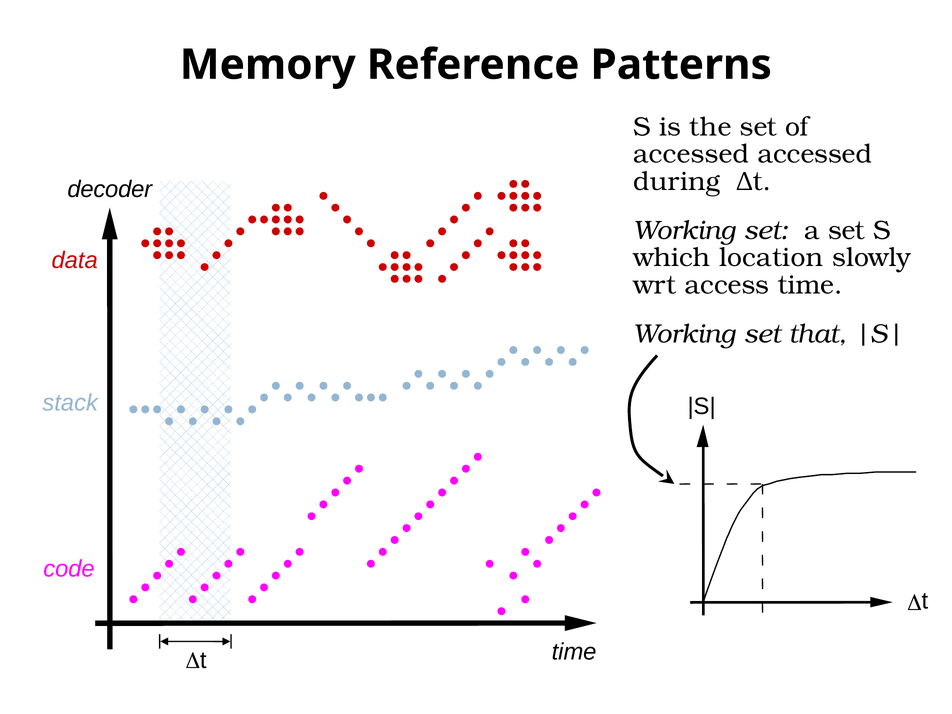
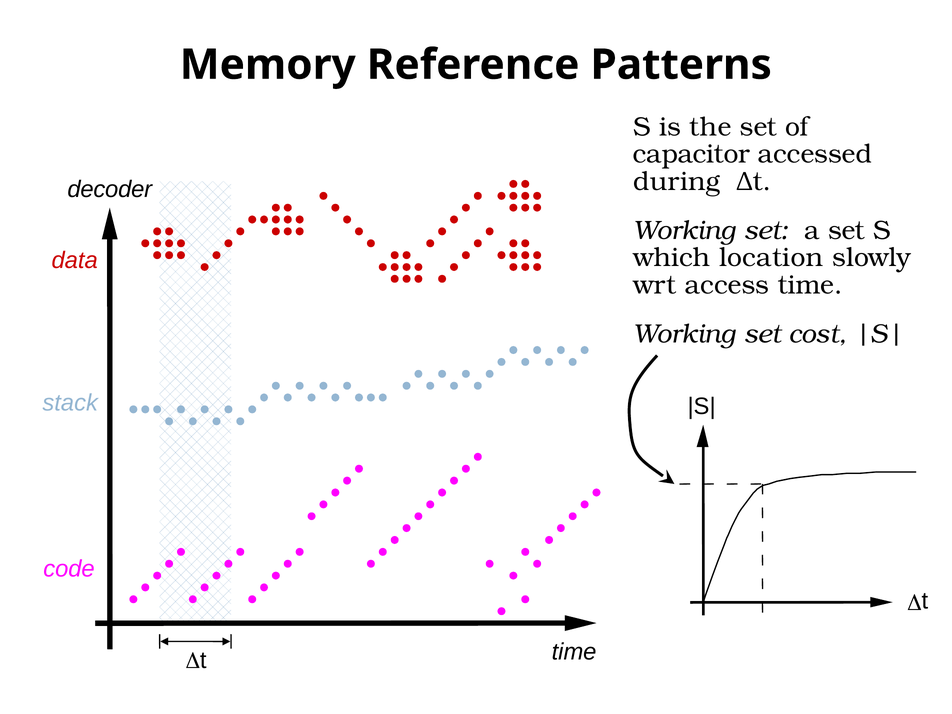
accessed at (691, 154): accessed -> capacitor
that: that -> cost
